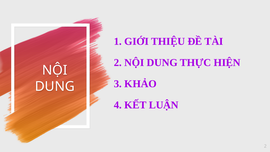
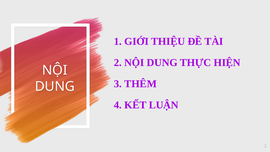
KHẢO: KHẢO -> THÊM
